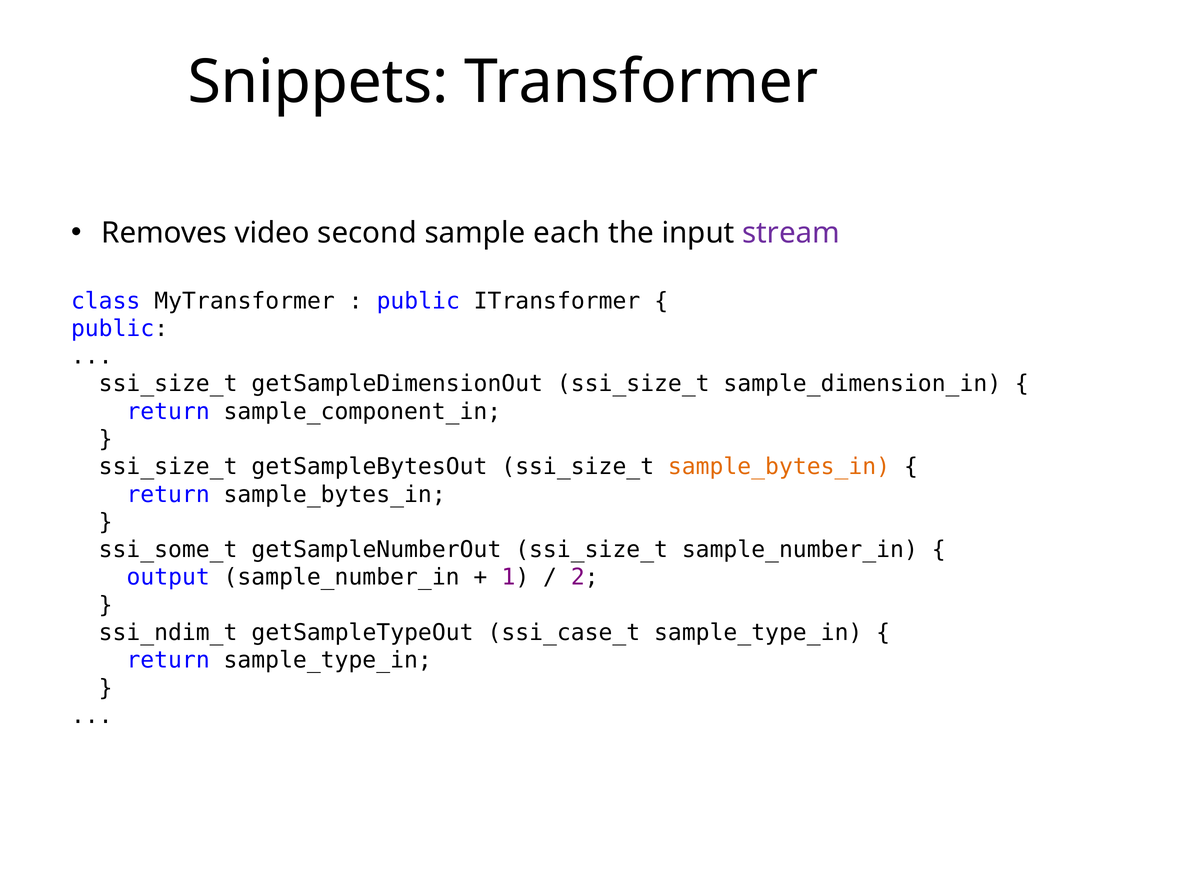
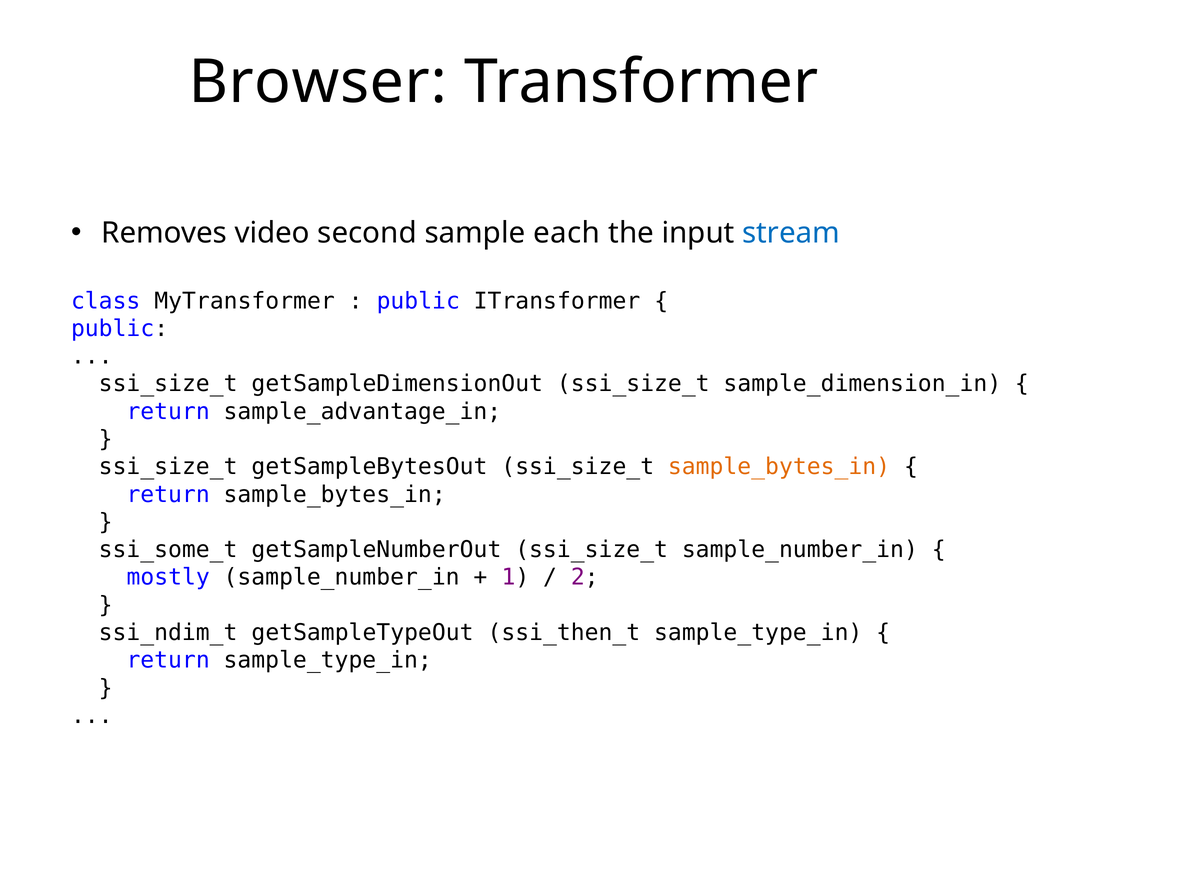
Snippets: Snippets -> Browser
stream colour: purple -> blue
sample_component_in: sample_component_in -> sample_advantage_in
output: output -> mostly
ssi_case_t: ssi_case_t -> ssi_then_t
